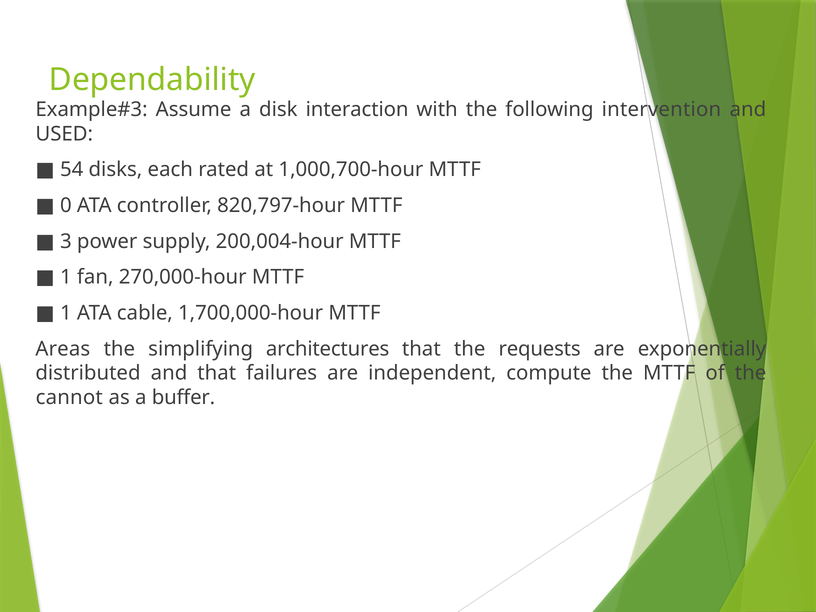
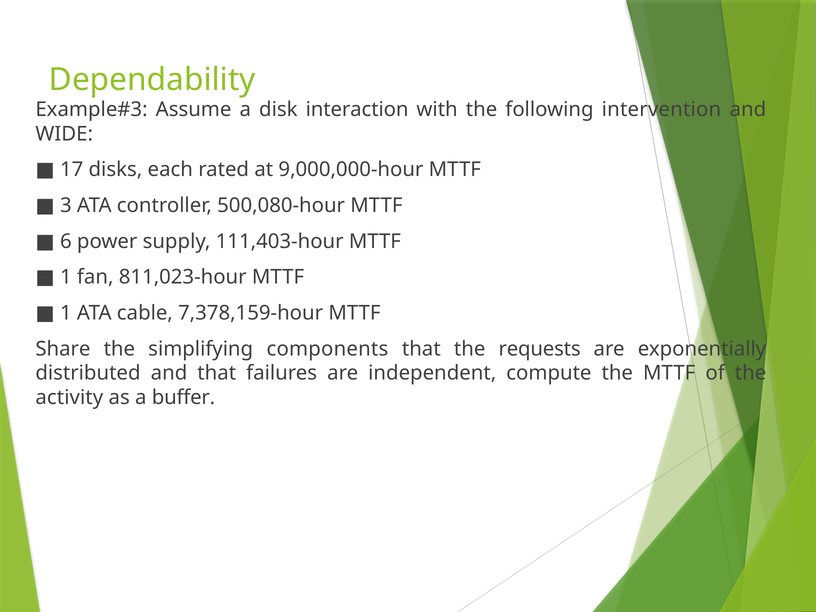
USED: USED -> WIDE
54: 54 -> 17
1,000,700-hour: 1,000,700-hour -> 9,000,000-hour
0: 0 -> 3
820,797-hour: 820,797-hour -> 500,080-hour
3: 3 -> 6
200,004-hour: 200,004-hour -> 111,403-hour
270,000-hour: 270,000-hour -> 811,023-hour
1,700,000-hour: 1,700,000-hour -> 7,378,159-hour
Areas: Areas -> Share
architectures: architectures -> components
cannot: cannot -> activity
